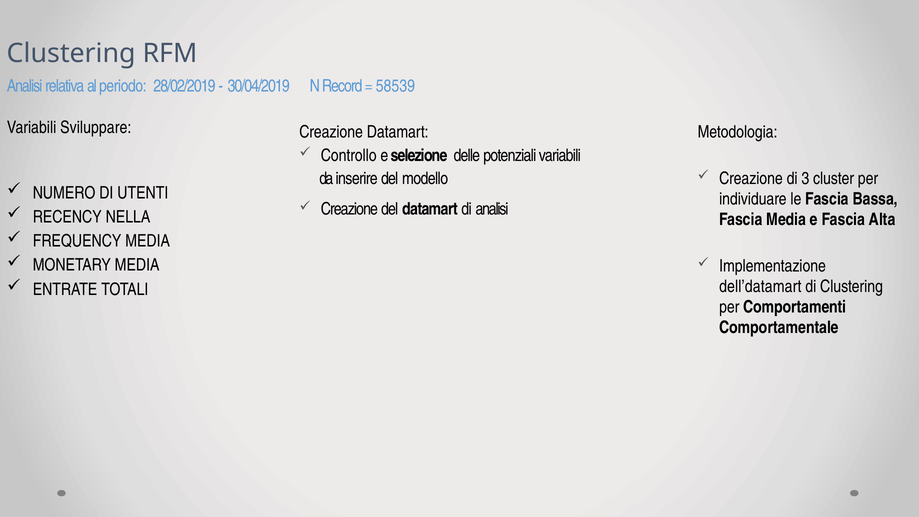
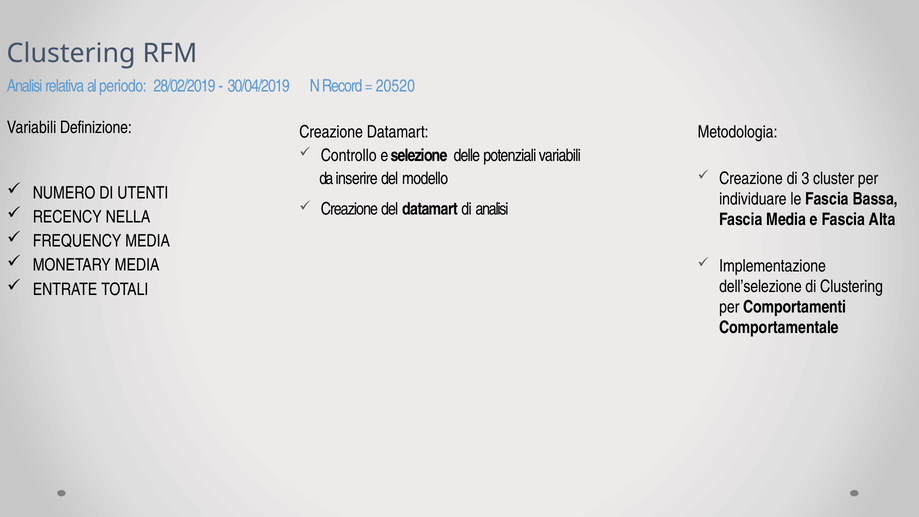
58539: 58539 -> 20520
Sviluppare: Sviluppare -> Definizione
dell’datamart: dell’datamart -> dell’selezione
